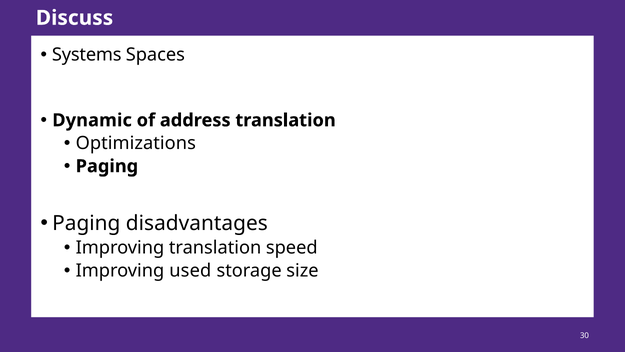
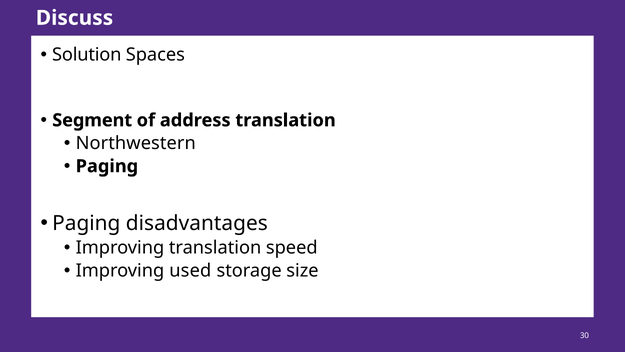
Systems: Systems -> Solution
Dynamic: Dynamic -> Segment
Optimizations: Optimizations -> Northwestern
